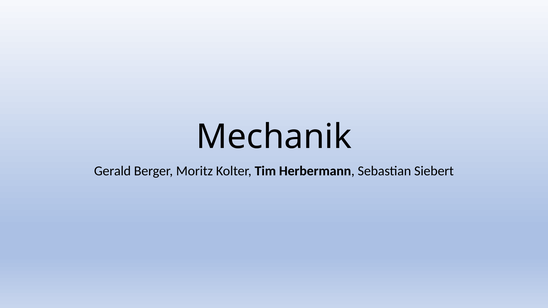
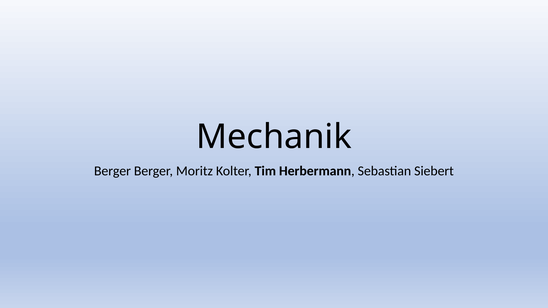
Gerald at (113, 171): Gerald -> Berger
